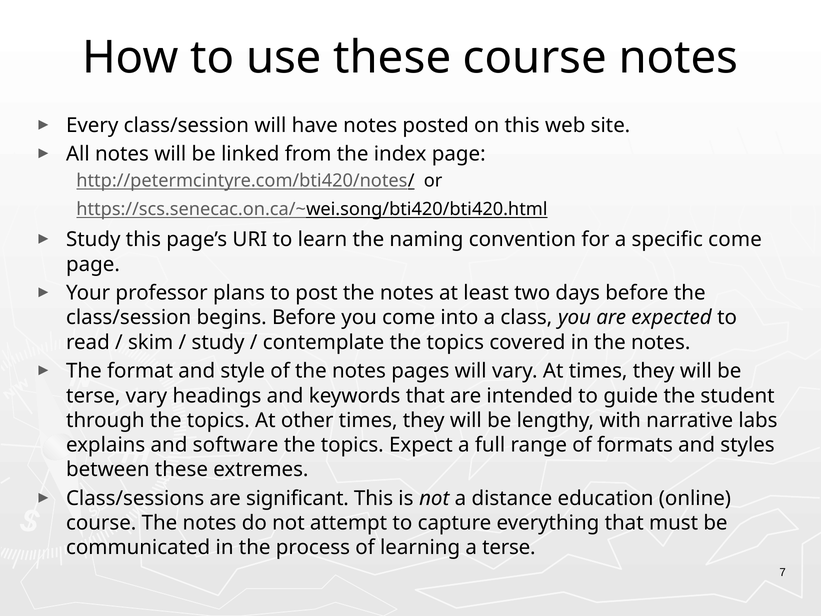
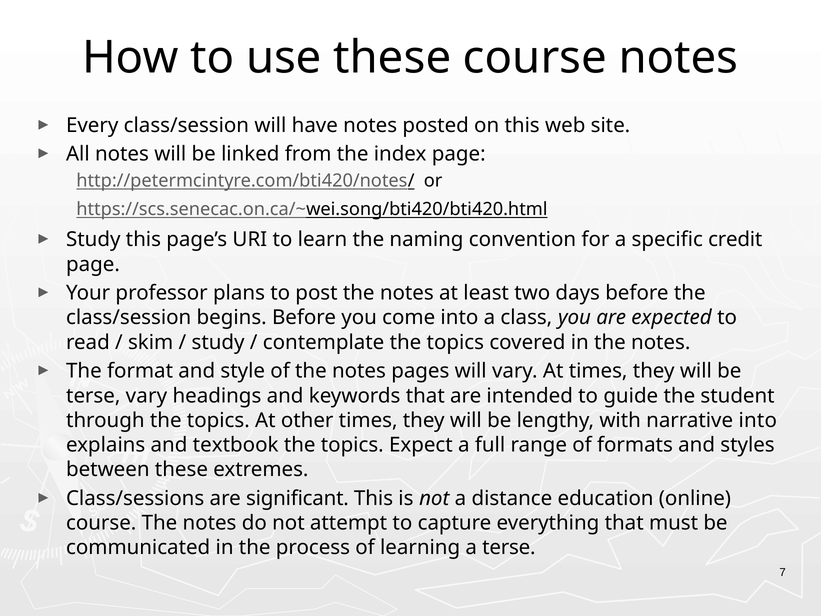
specific come: come -> credit
narrative labs: labs -> into
software: software -> textbook
